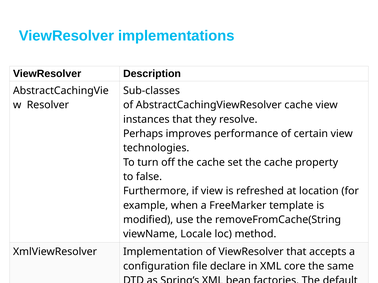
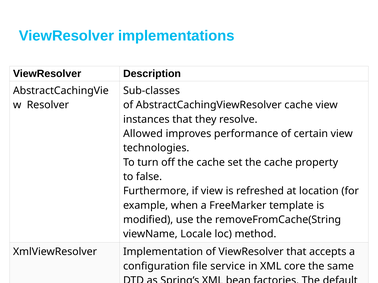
Perhaps: Perhaps -> Allowed
declare: declare -> service
